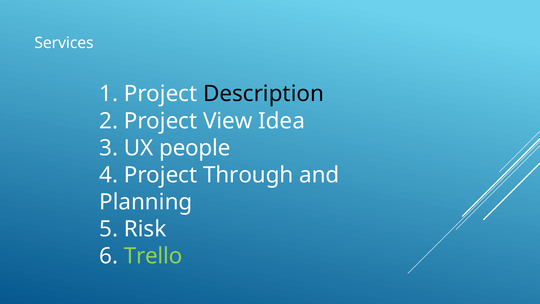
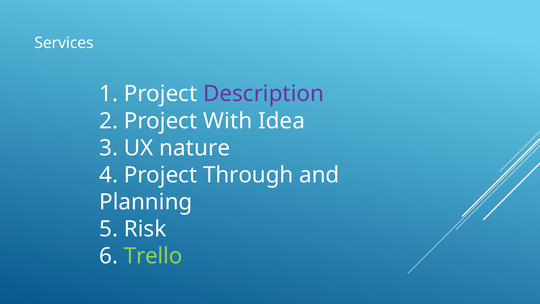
Description colour: black -> purple
View: View -> With
people: people -> nature
